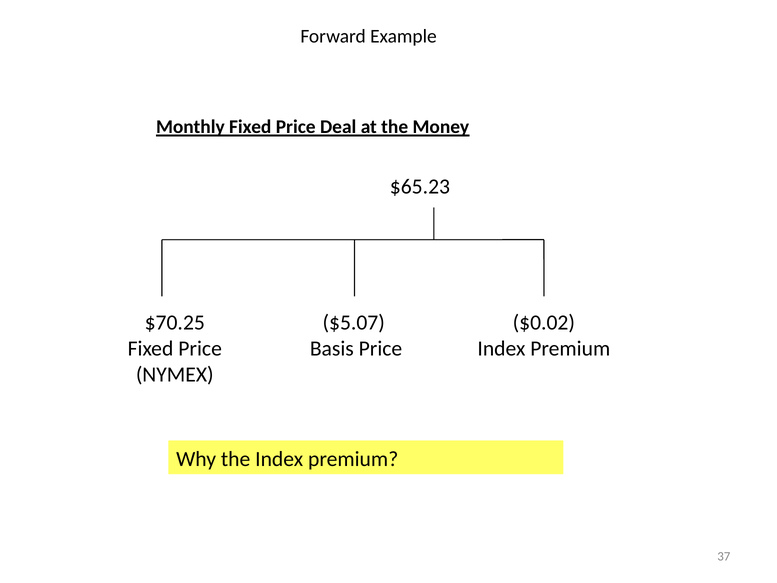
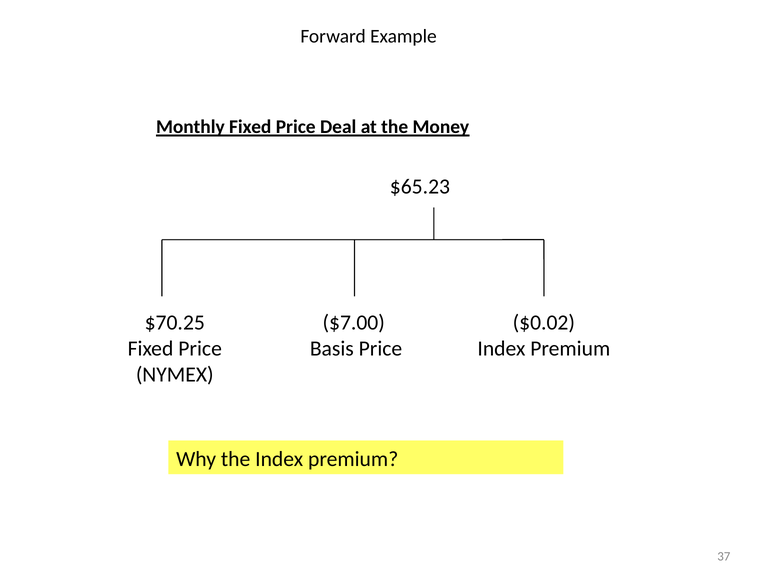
$5.07: $5.07 -> $7.00
